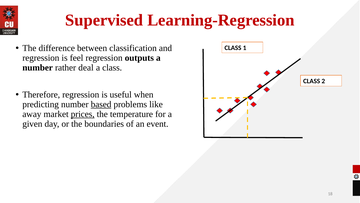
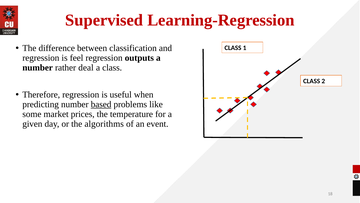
away: away -> some
prices underline: present -> none
boundaries: boundaries -> algorithms
